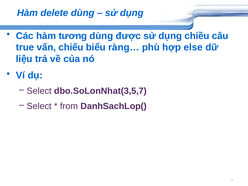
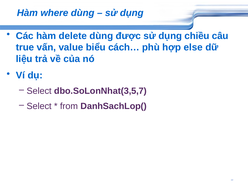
delete: delete -> where
tương: tương -> delete
chiếu: chiếu -> value
ràng…: ràng… -> cách…
